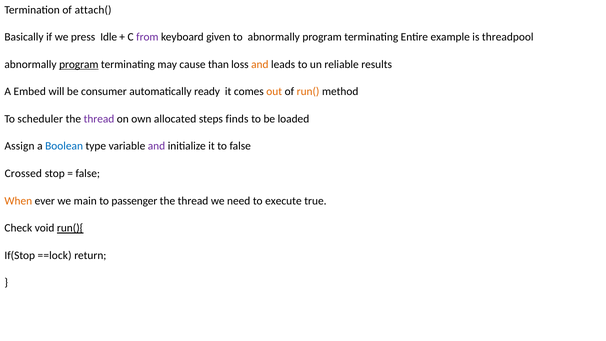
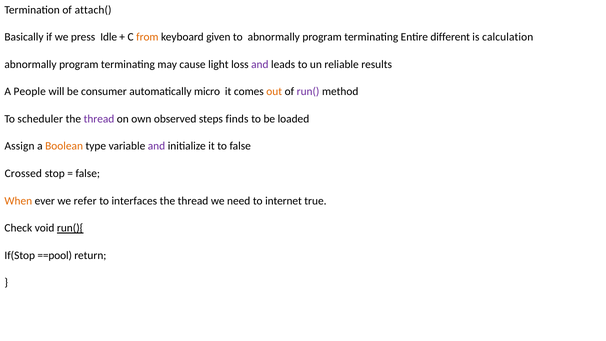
from colour: purple -> orange
example: example -> different
threadpool: threadpool -> calculation
program at (79, 64) underline: present -> none
than: than -> light
and at (260, 64) colour: orange -> purple
Embed: Embed -> People
ready: ready -> micro
run( colour: orange -> purple
allocated: allocated -> observed
Boolean colour: blue -> orange
main: main -> refer
passenger: passenger -> interfaces
execute: execute -> internet
==lock: ==lock -> ==pool
